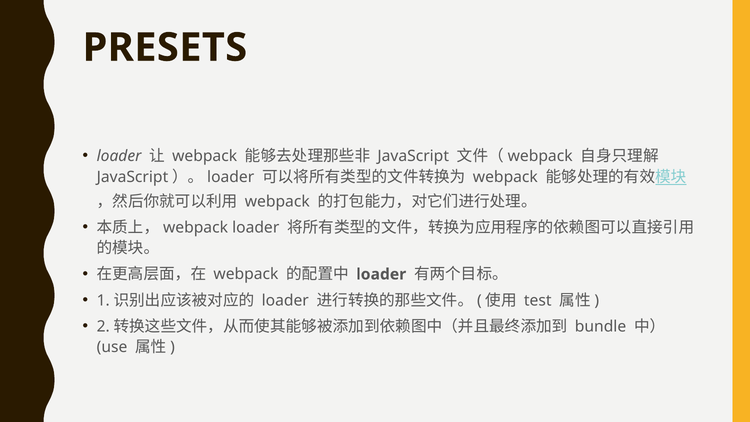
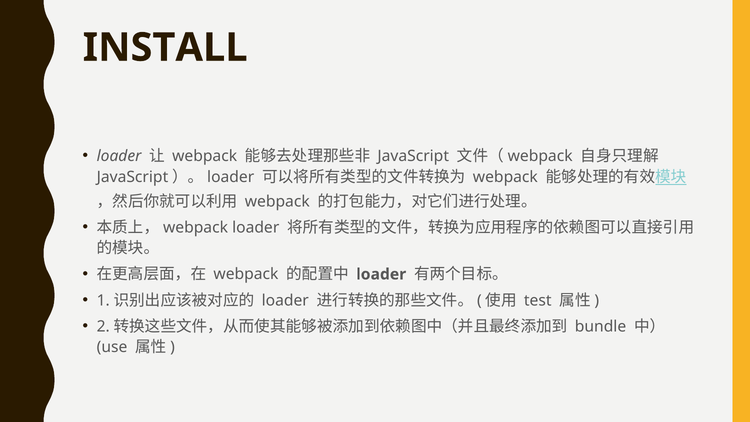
PRESETS: PRESETS -> INSTALL
